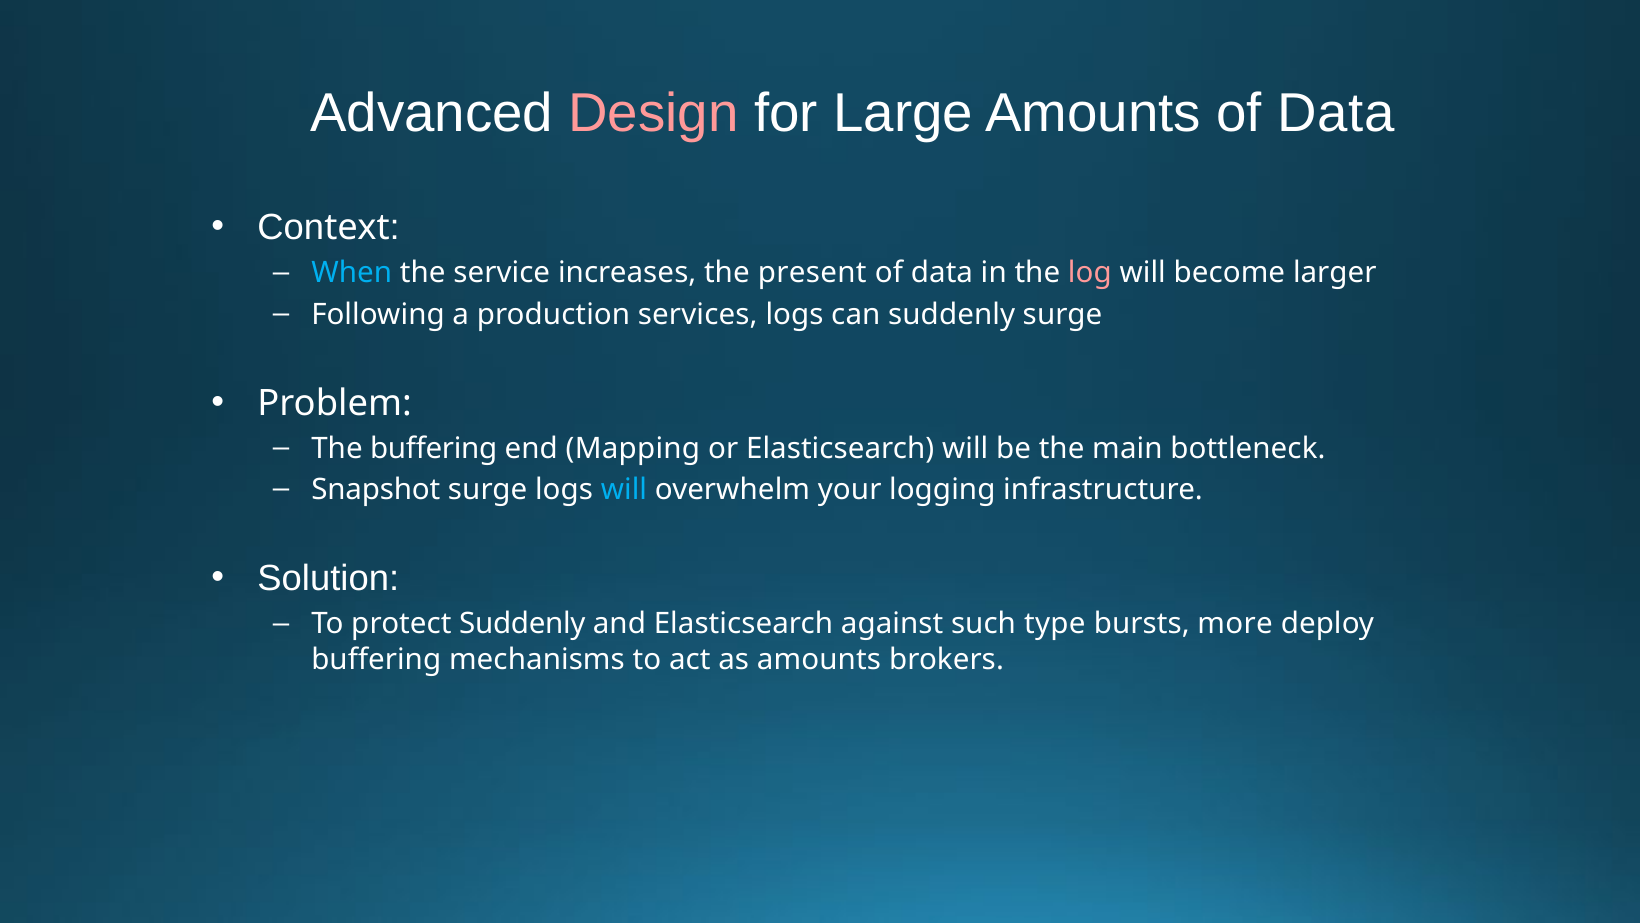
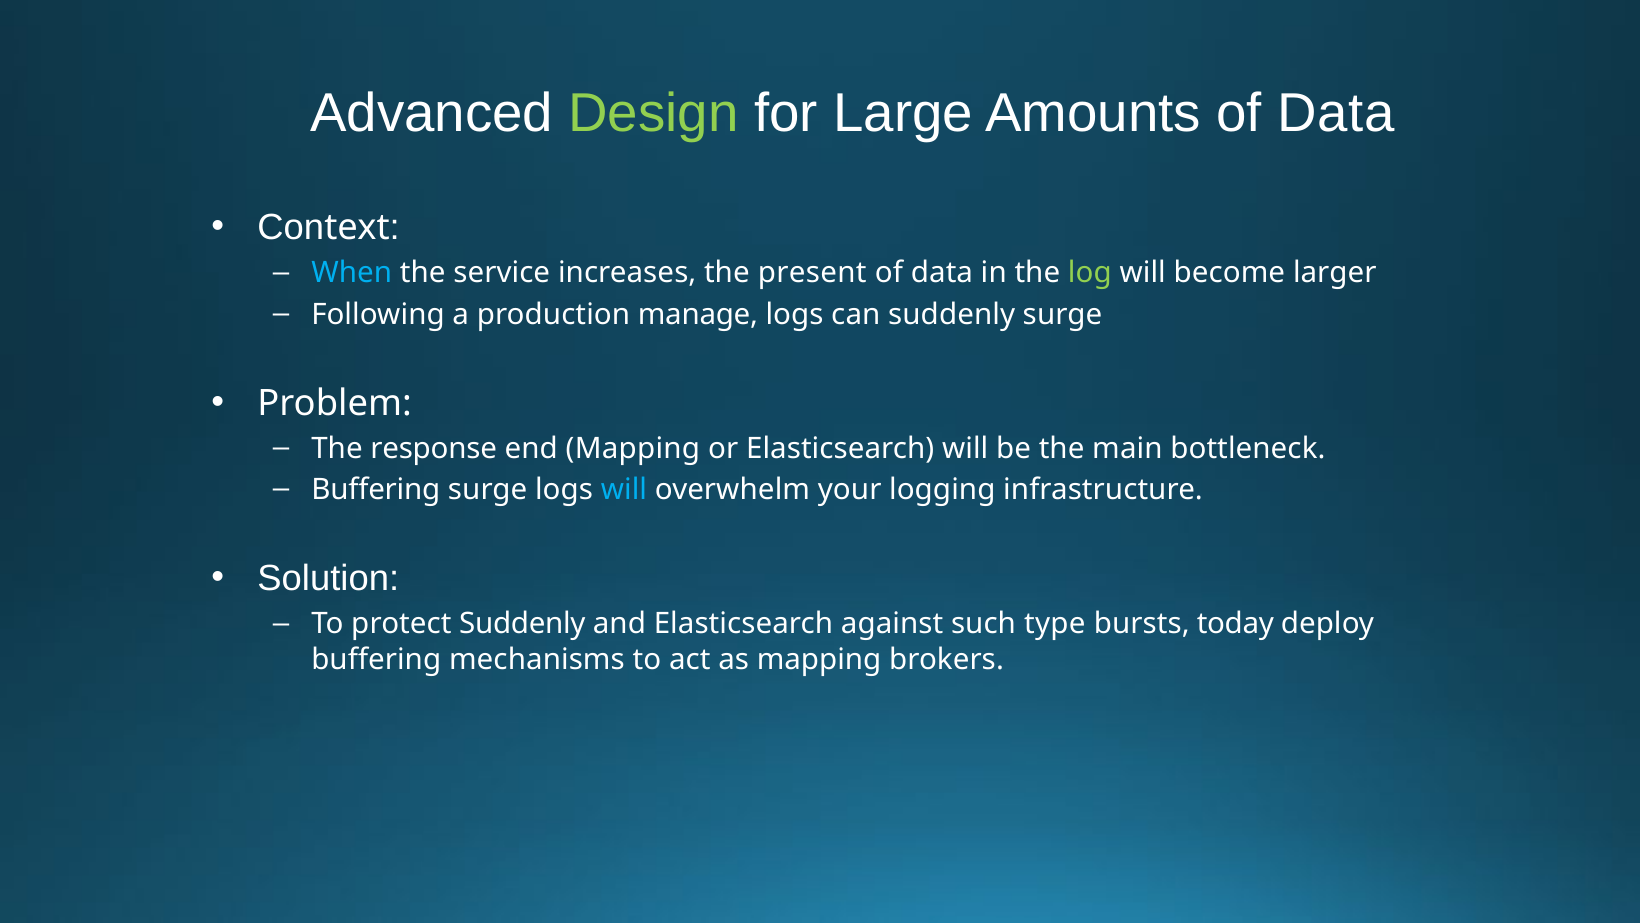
Design colour: pink -> light green
log colour: pink -> light green
services: services -> manage
The buffering: buffering -> response
Snapshot at (376, 490): Snapshot -> Buffering
more: more -> today
as amounts: amounts -> mapping
